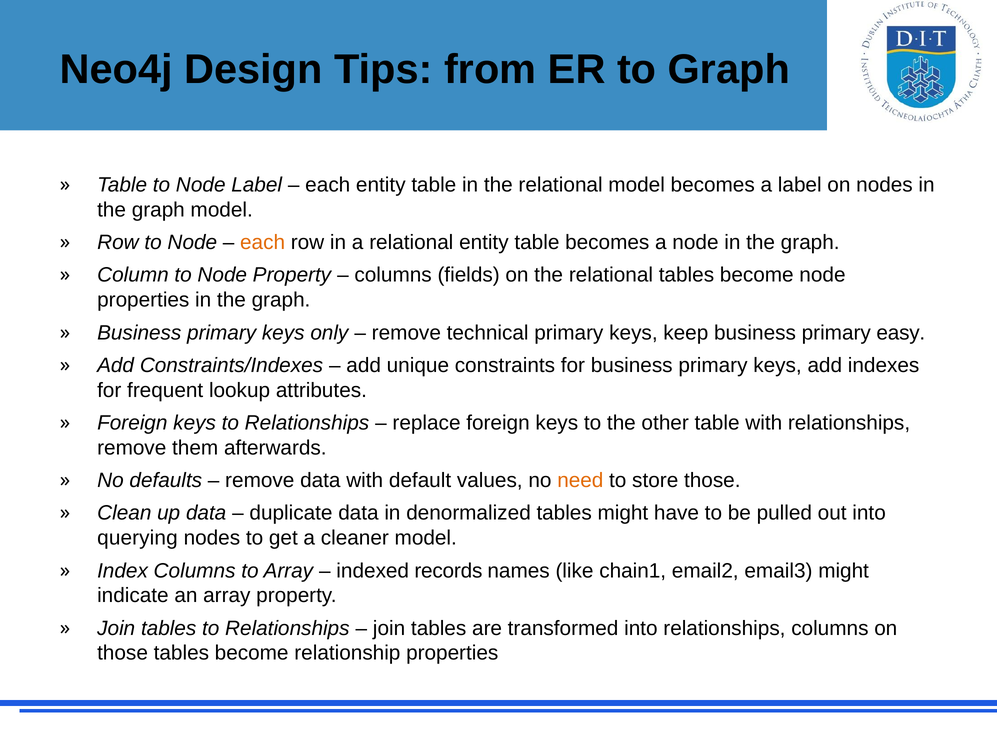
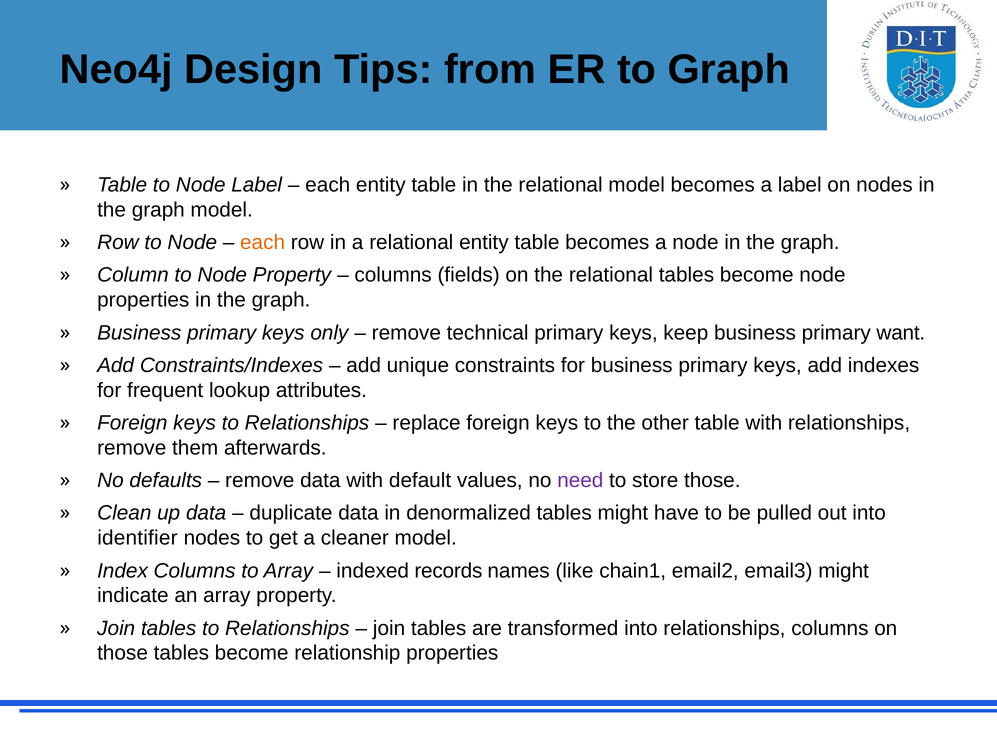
easy: easy -> want
need colour: orange -> purple
querying: querying -> identifier
